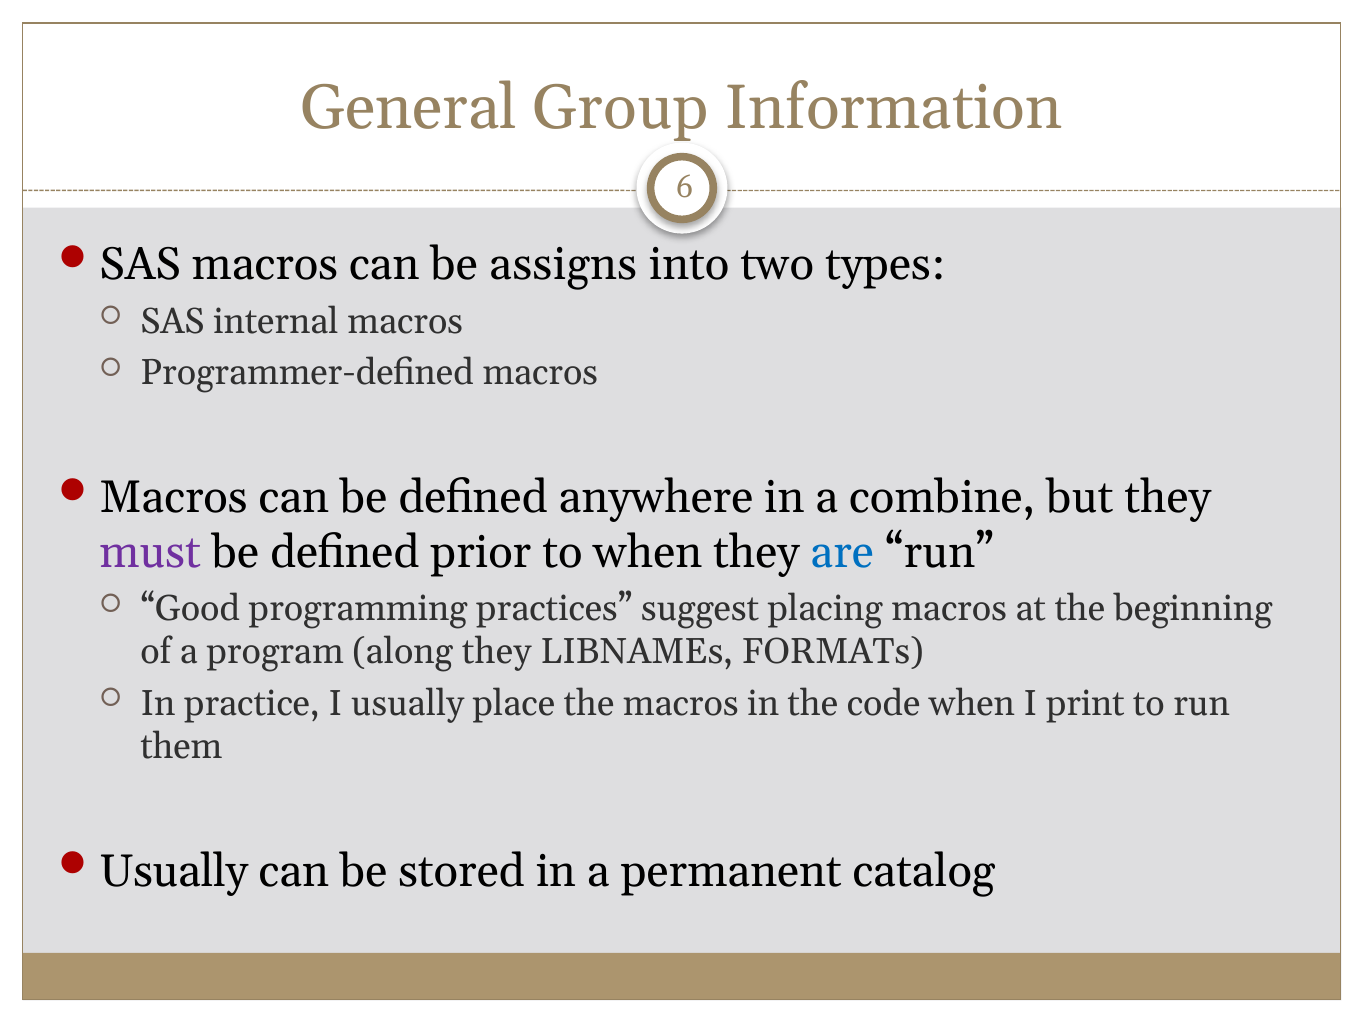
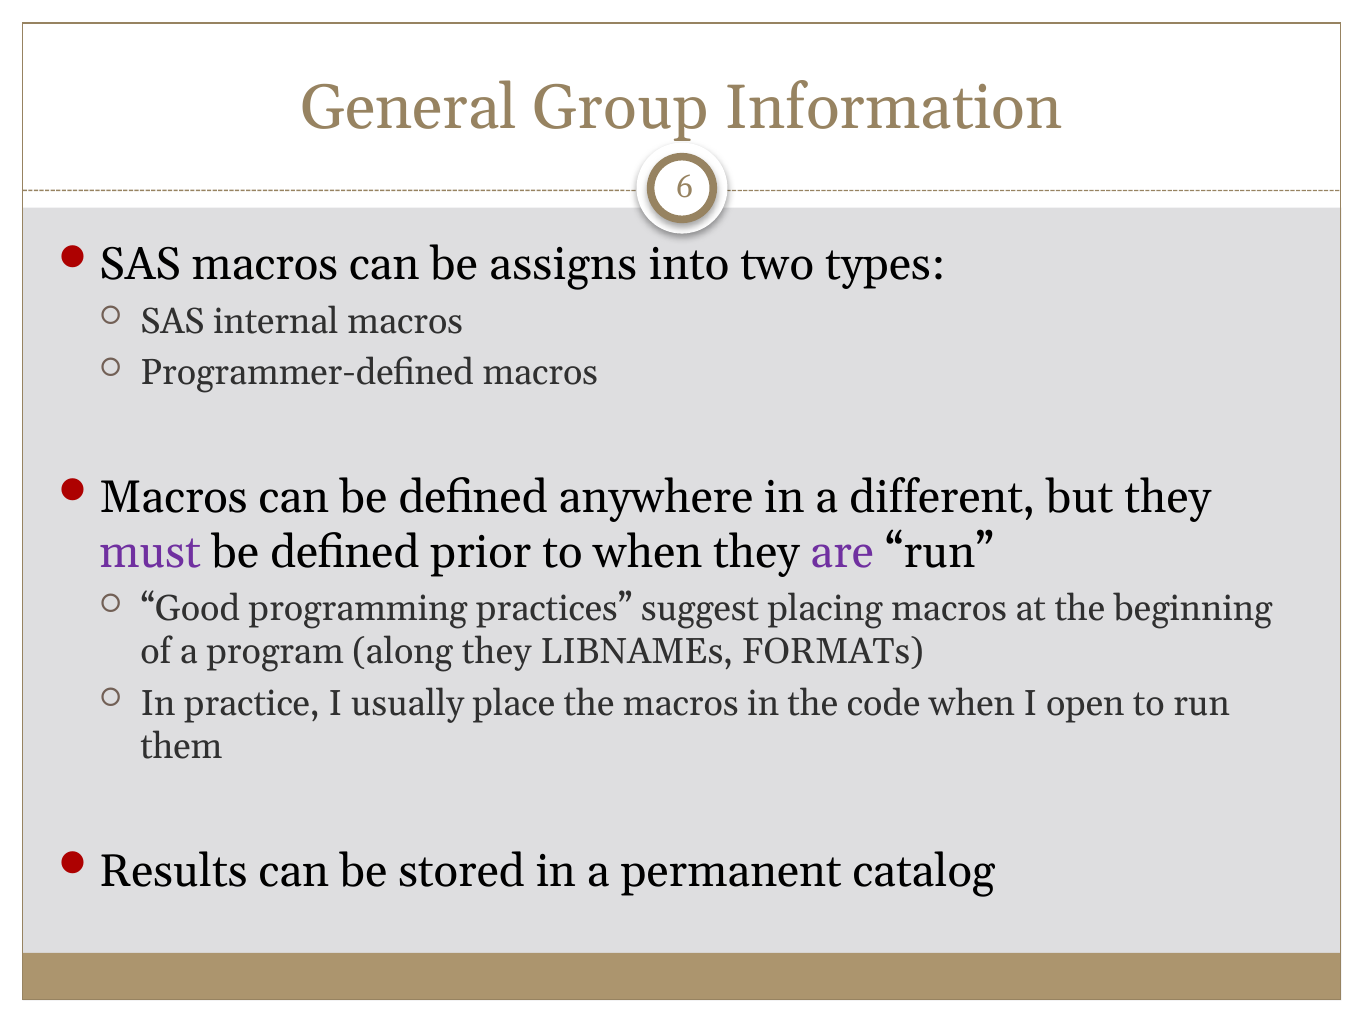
combine: combine -> different
are colour: blue -> purple
print: print -> open
Usually at (174, 871): Usually -> Results
